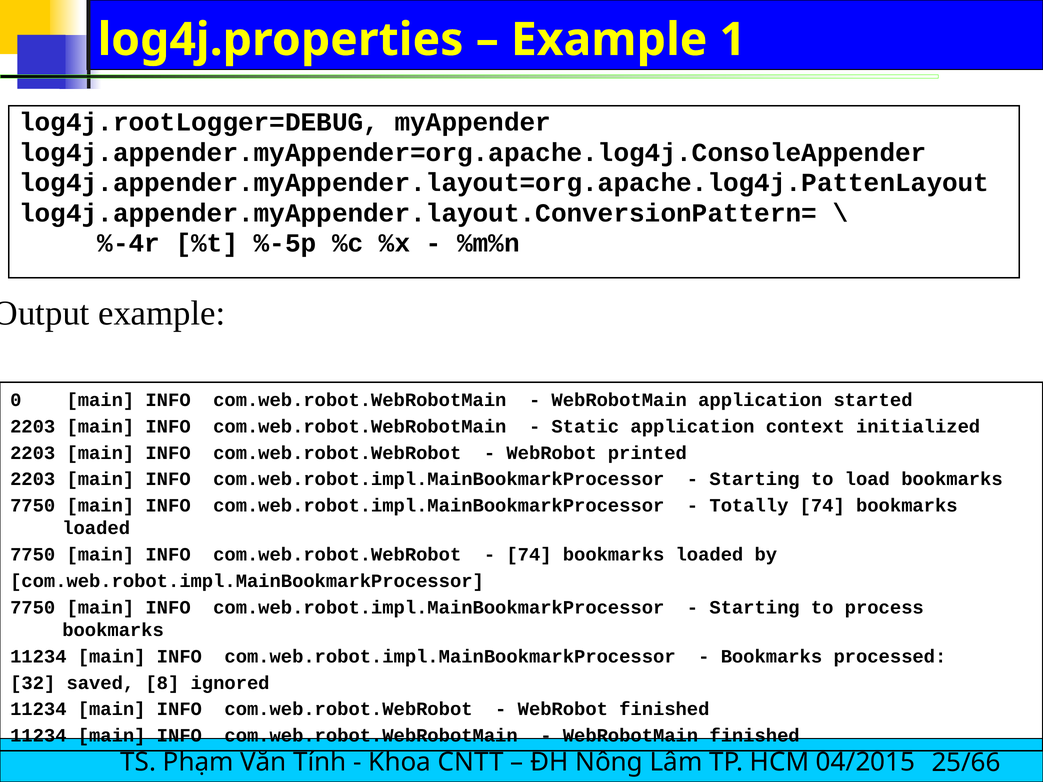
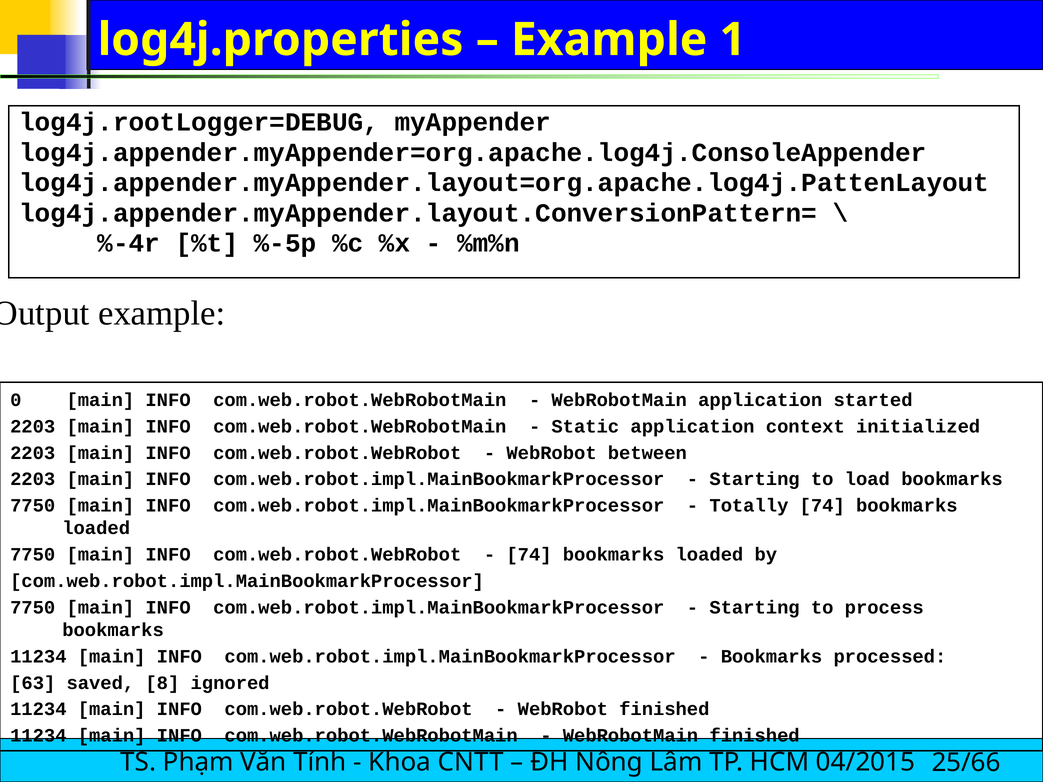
printed: printed -> between
32: 32 -> 63
